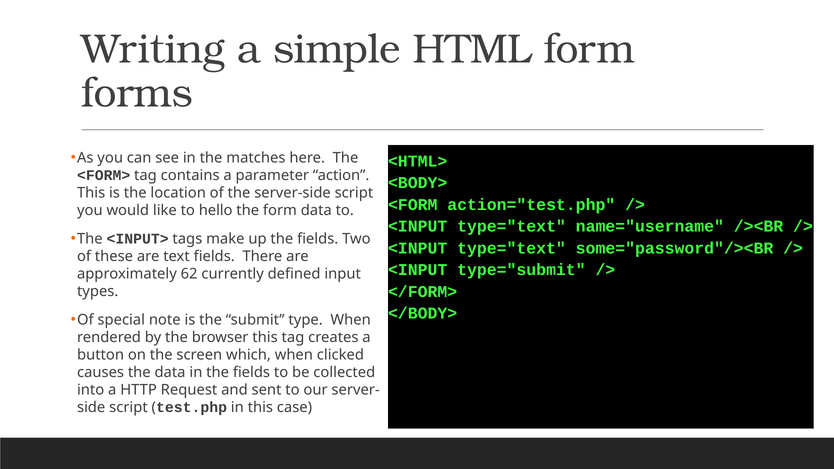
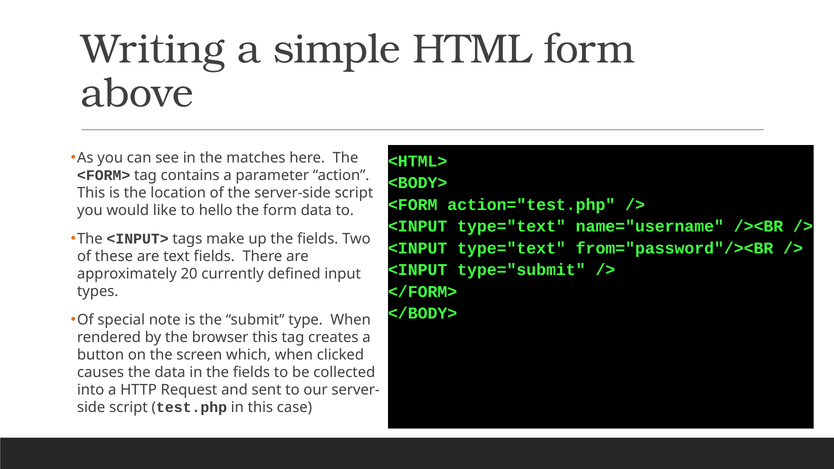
forms: forms -> above
some="password"/><BR: some="password"/><BR -> from="password"/><BR
62: 62 -> 20
